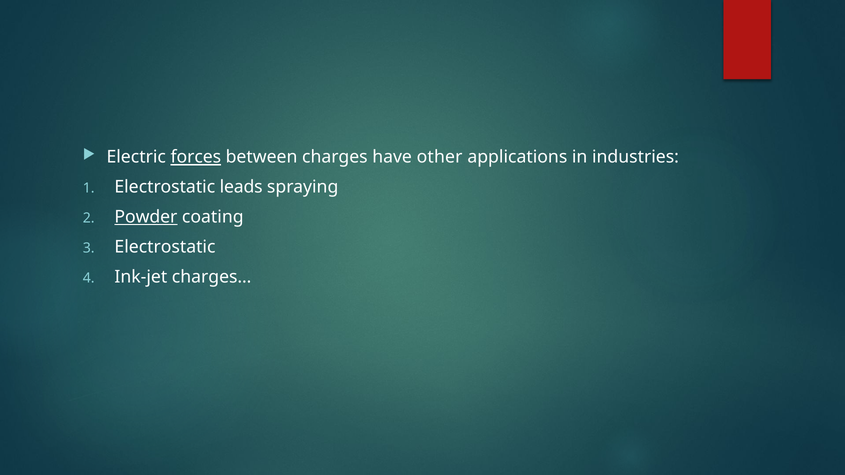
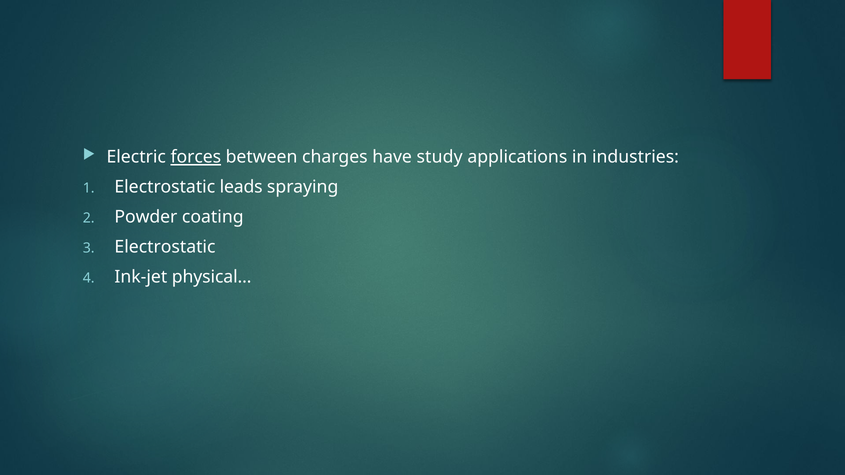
other: other -> study
Powder underline: present -> none
charges…: charges… -> physical…
